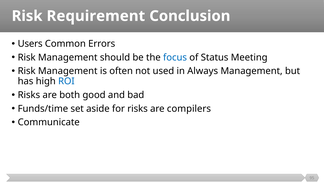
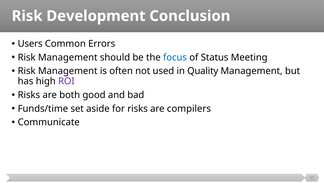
Requirement: Requirement -> Development
Always: Always -> Quality
ROI colour: blue -> purple
